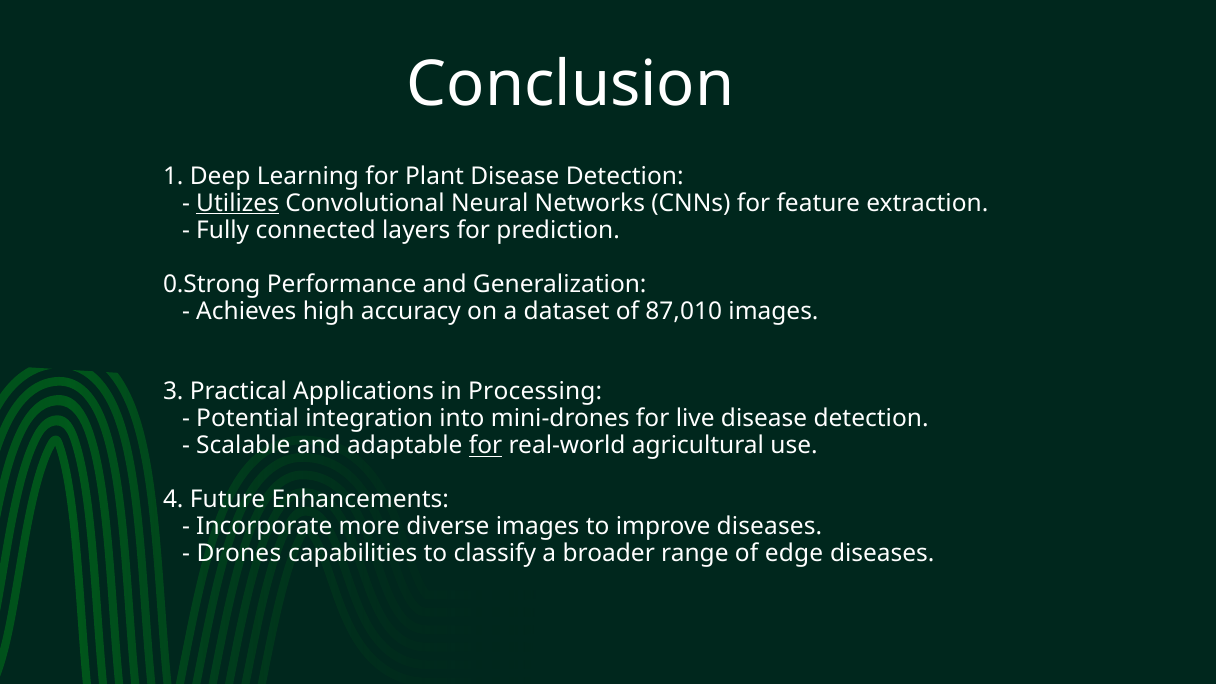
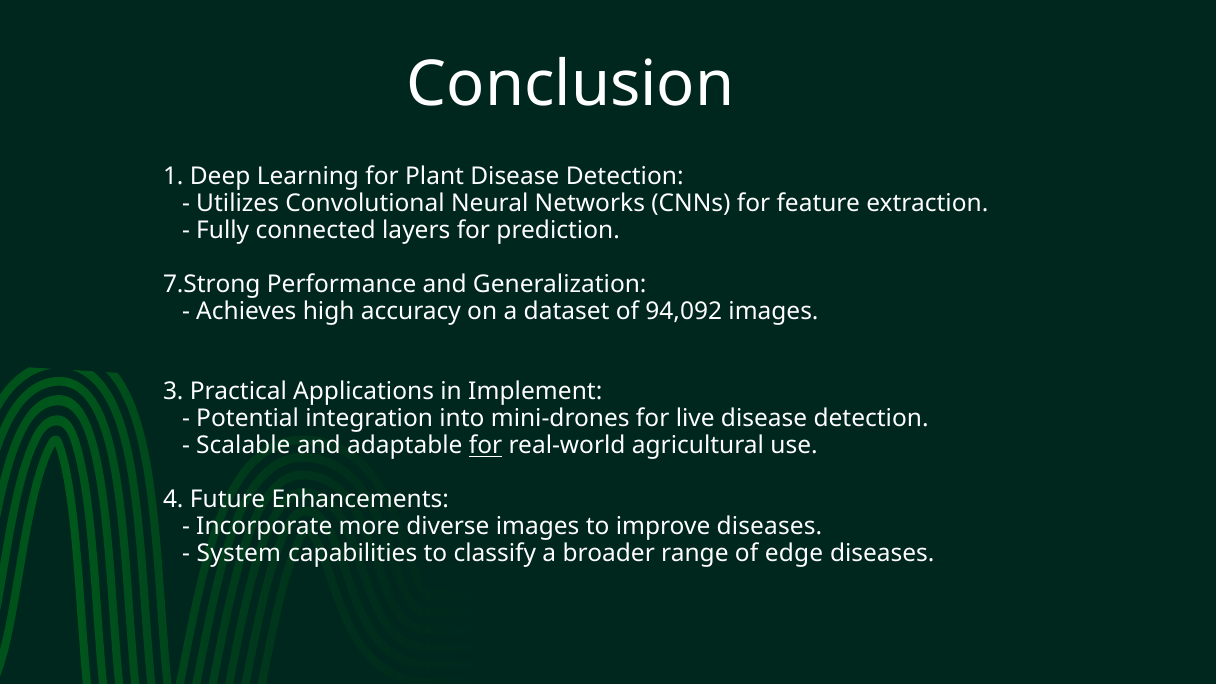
Utilizes underline: present -> none
0.Strong: 0.Strong -> 7.Strong
87,010: 87,010 -> 94,092
Processing: Processing -> Implement
Drones: Drones -> System
